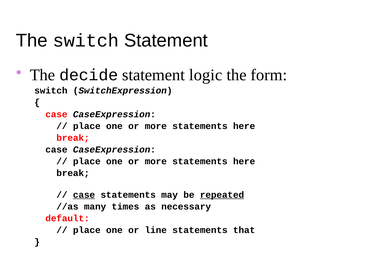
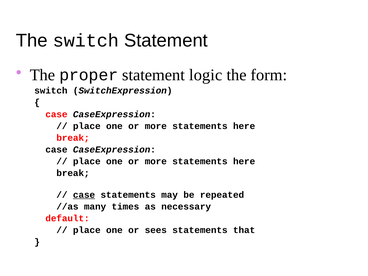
decide: decide -> proper
repeated underline: present -> none
line: line -> sees
